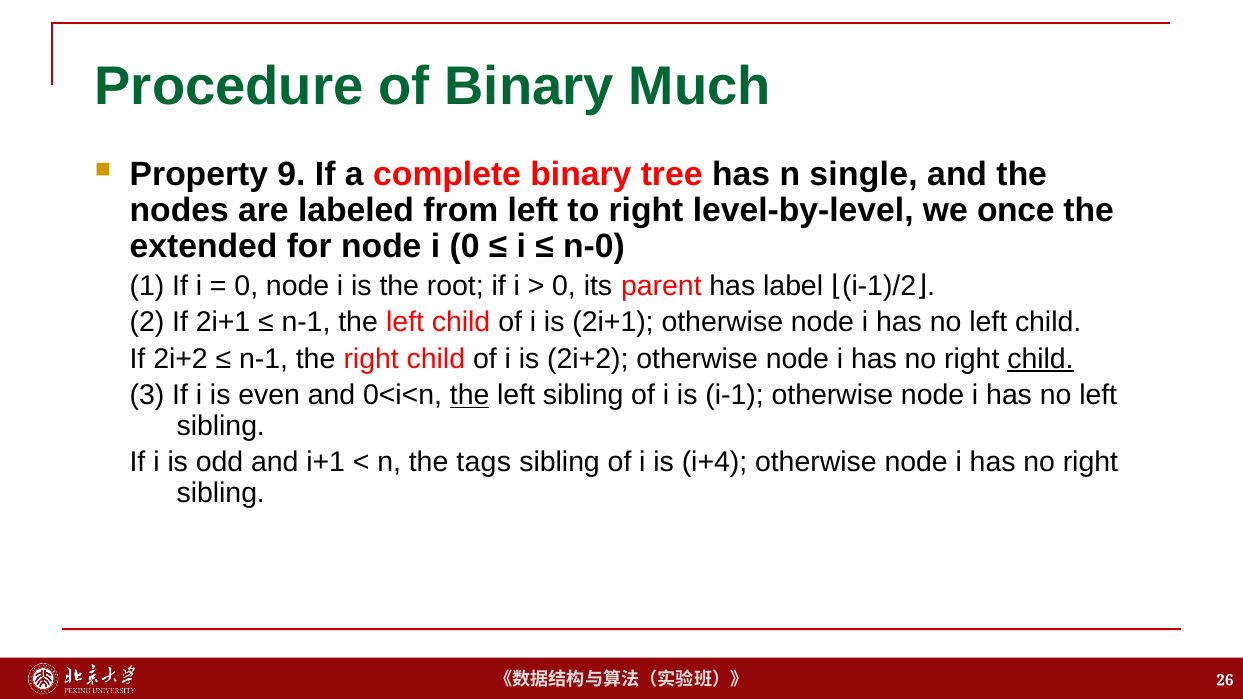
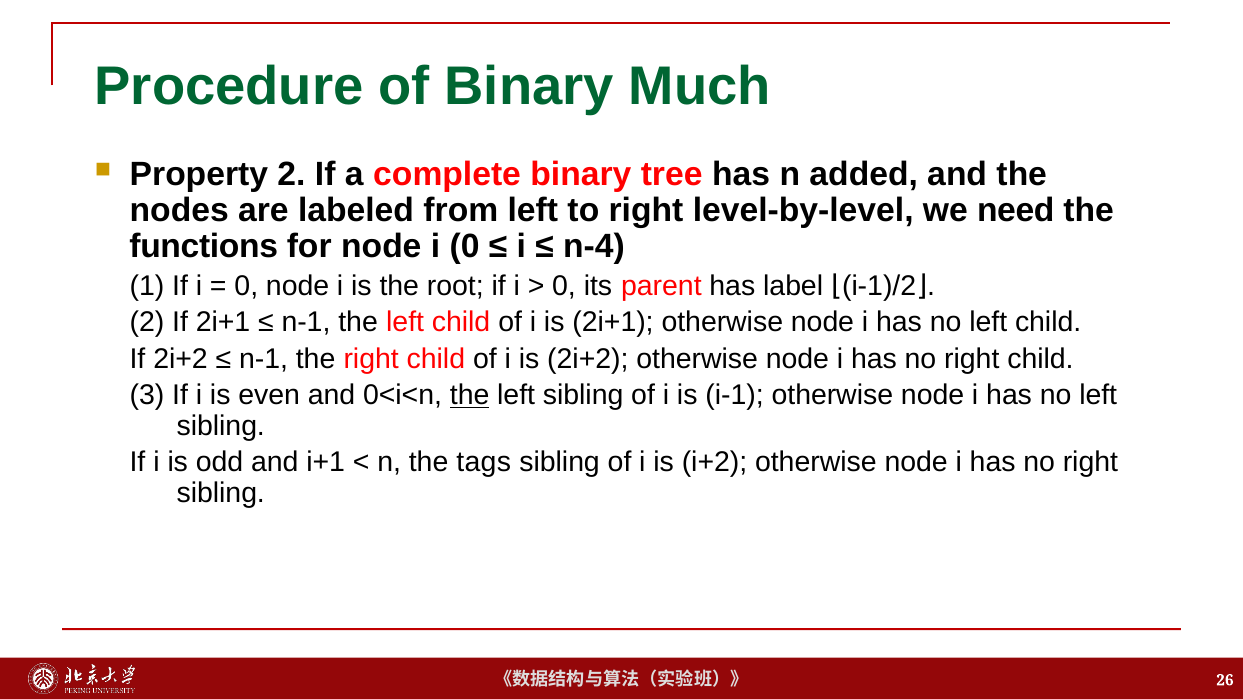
Property 9: 9 -> 2
single: single -> added
once: once -> need
extended: extended -> functions
n-0: n-0 -> n-4
child at (1040, 359) underline: present -> none
i+4: i+4 -> i+2
